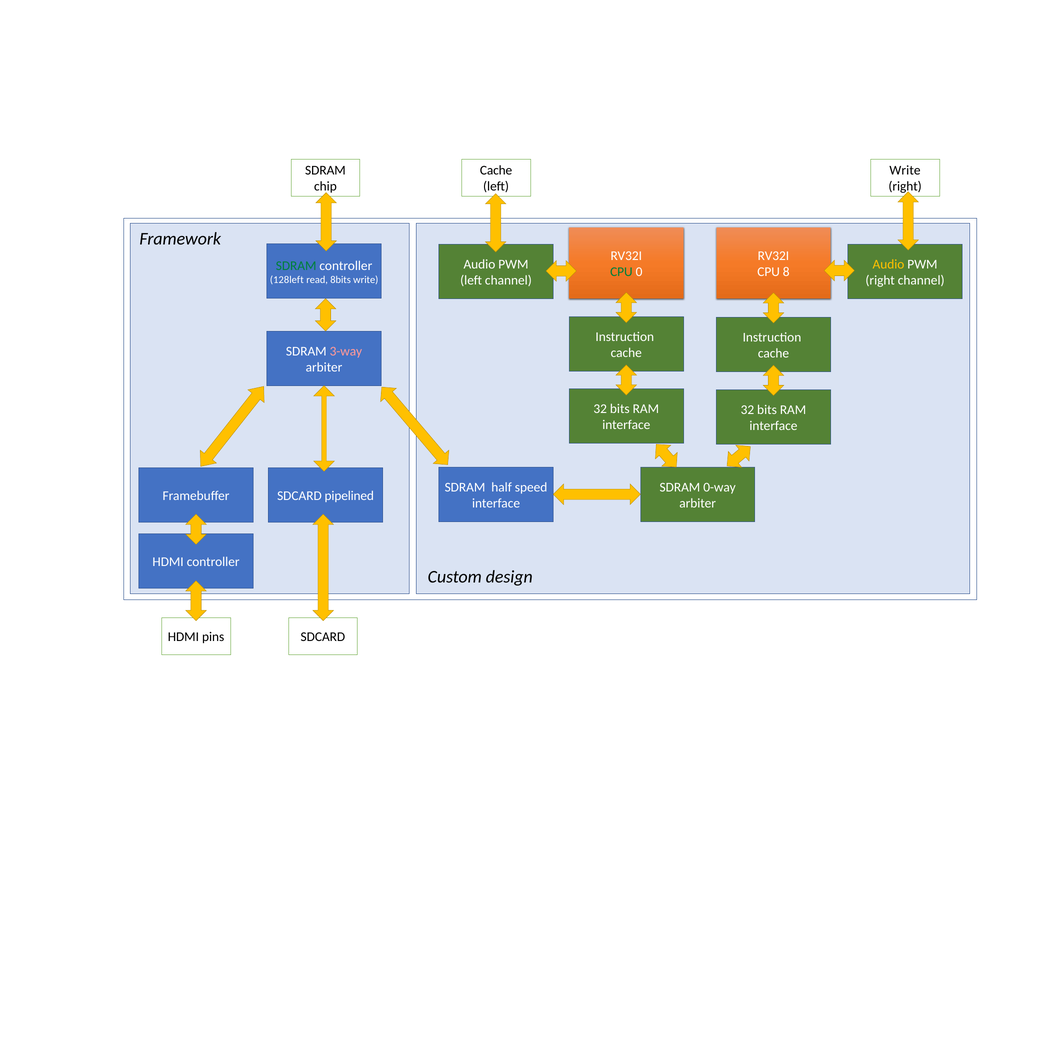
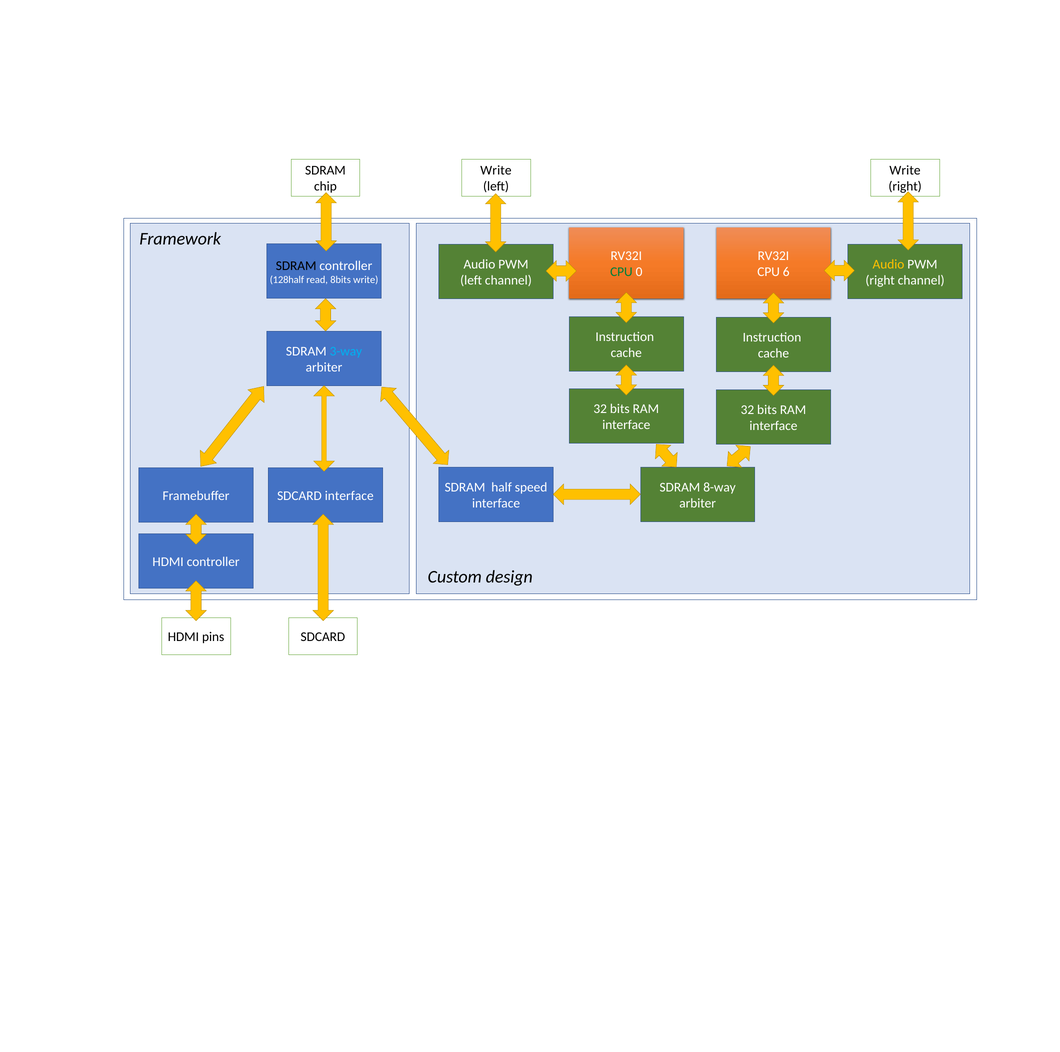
Cache at (496, 170): Cache -> Write
SDRAM at (296, 265) colour: green -> black
8: 8 -> 6
128left: 128left -> 128half
3-way colour: pink -> light blue
0-way: 0-way -> 8-way
SDCARD pipelined: pipelined -> interface
